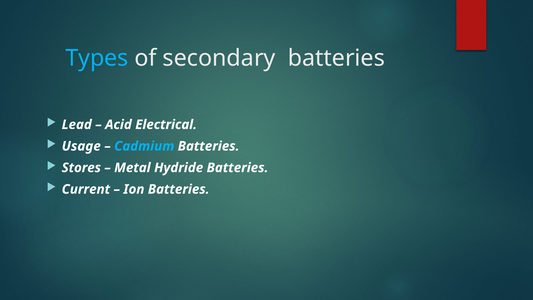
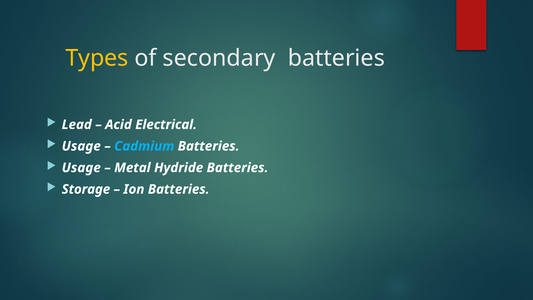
Types colour: light blue -> yellow
Stores at (81, 168): Stores -> Usage
Current: Current -> Storage
